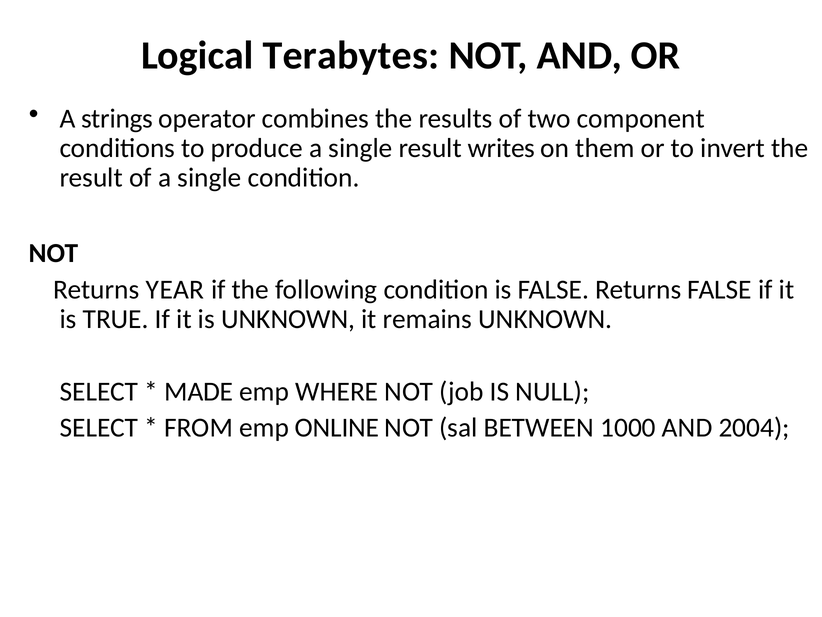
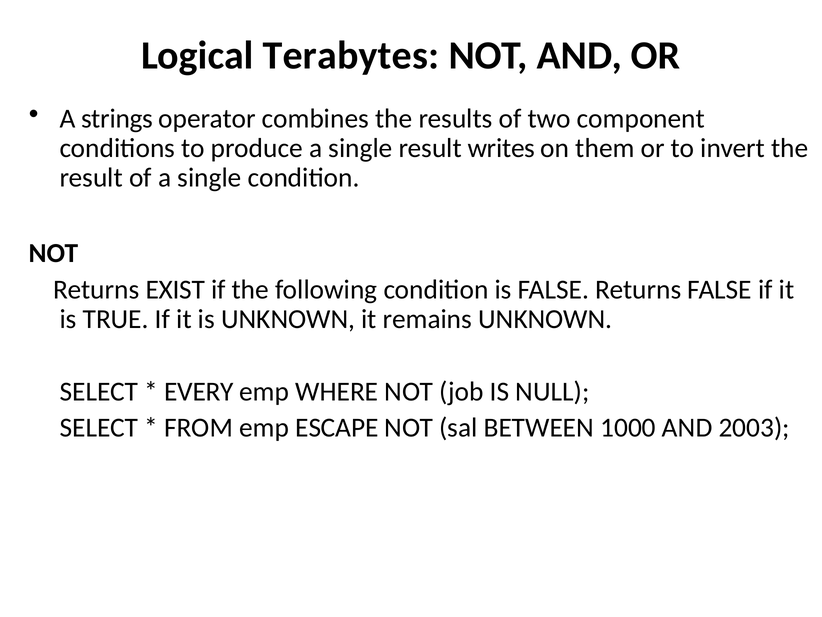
YEAR: YEAR -> EXIST
MADE: MADE -> EVERY
ONLINE: ONLINE -> ESCAPE
2004: 2004 -> 2003
